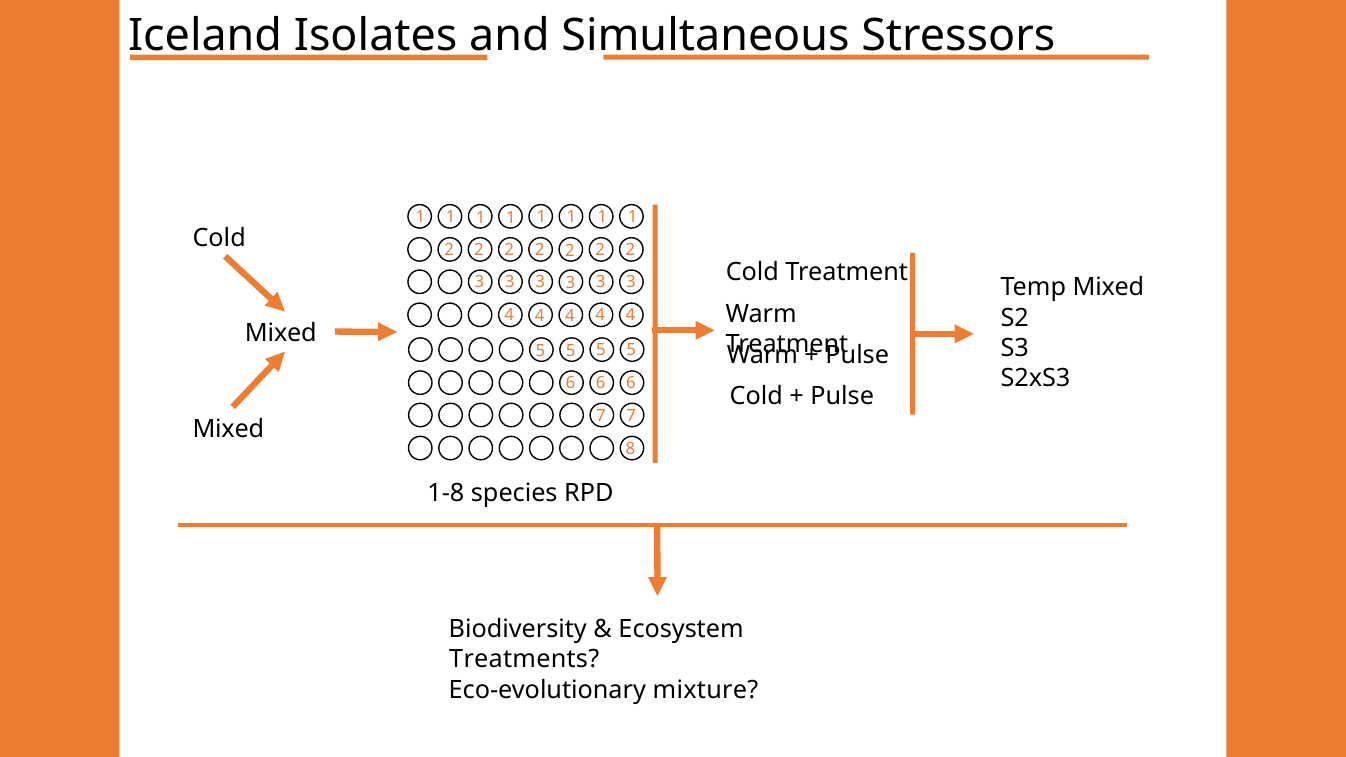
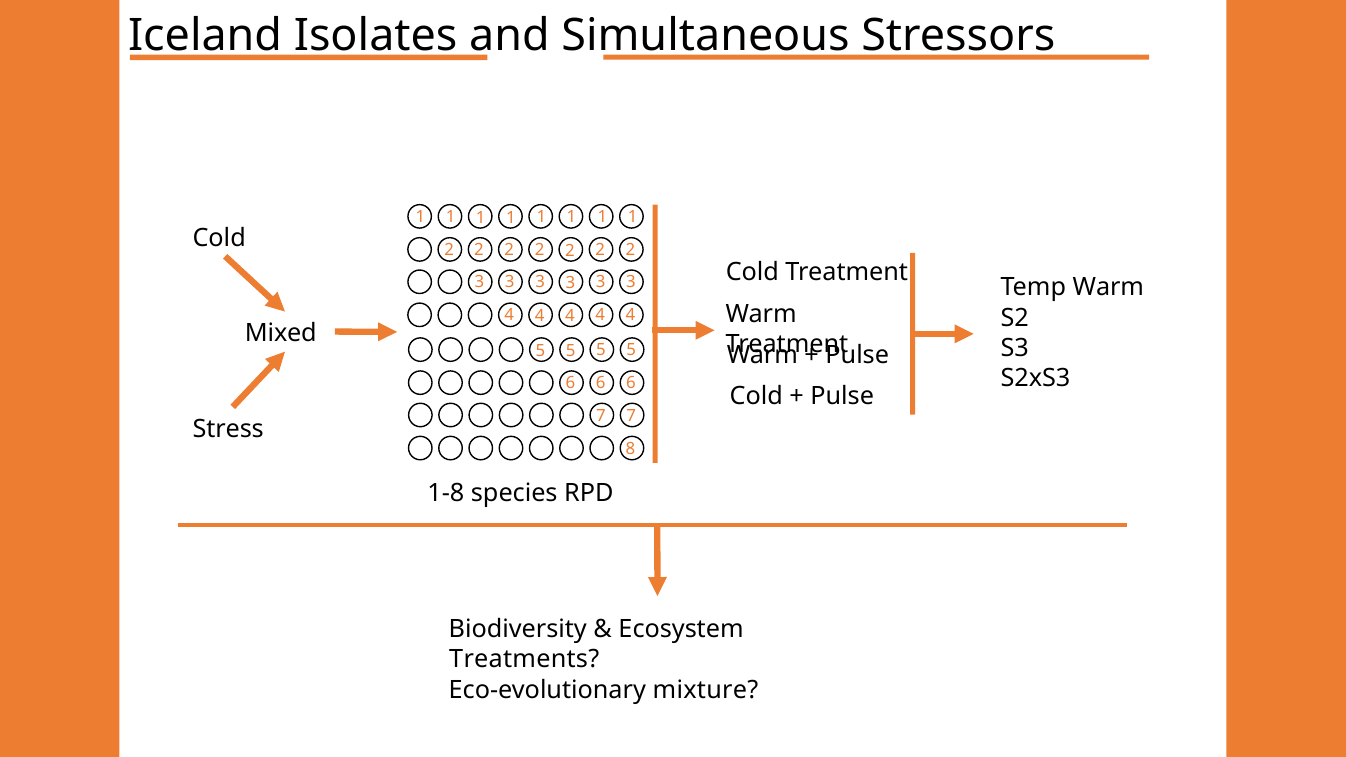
Temp Mixed: Mixed -> Warm
Mixed at (228, 429): Mixed -> Stress
